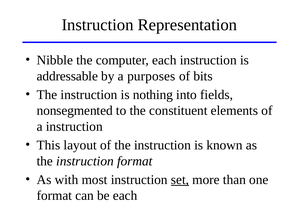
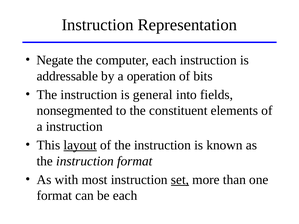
Nibble: Nibble -> Negate
purposes: purposes -> operation
nothing: nothing -> general
layout underline: none -> present
